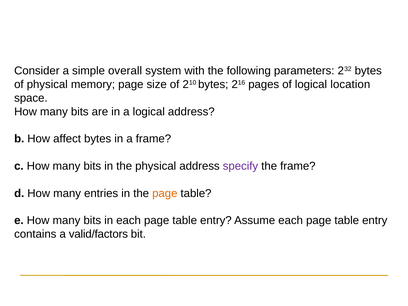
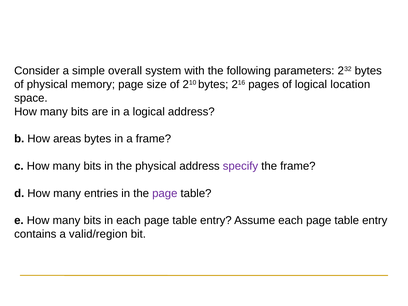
affect: affect -> areas
page at (165, 193) colour: orange -> purple
valid/factors: valid/factors -> valid/region
